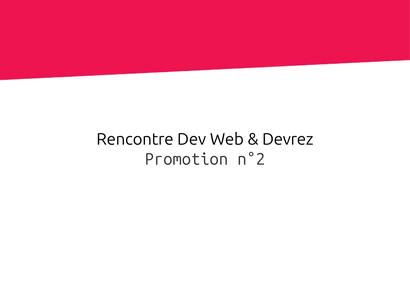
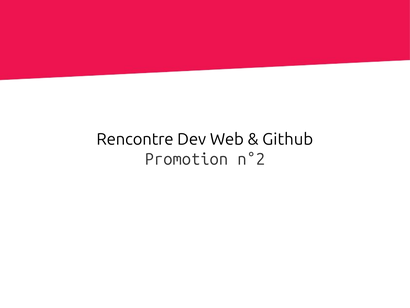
Devrez: Devrez -> Github
